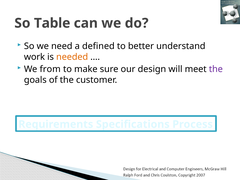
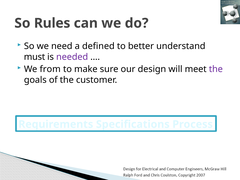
Table: Table -> Rules
work: work -> must
needed colour: orange -> purple
